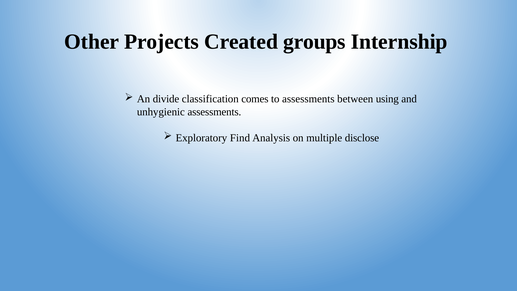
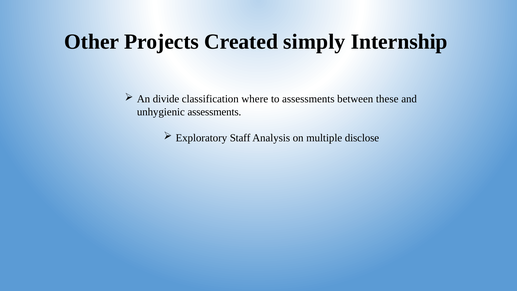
groups: groups -> simply
comes: comes -> where
using: using -> these
Find: Find -> Staff
